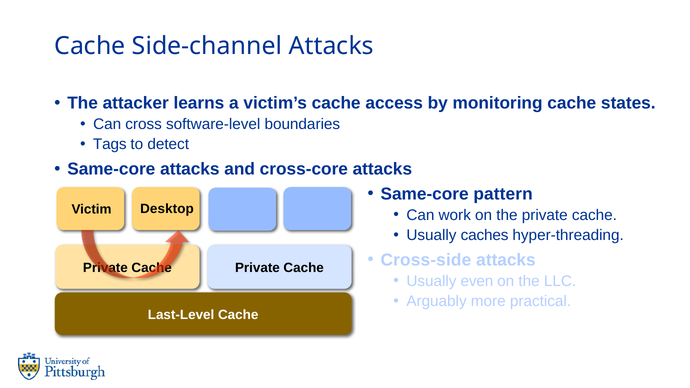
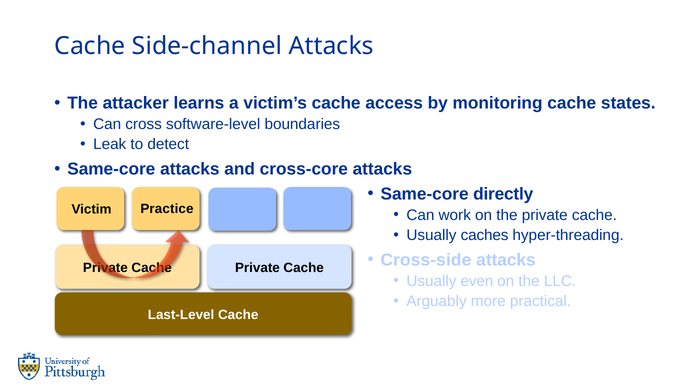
Tags: Tags -> Leak
pattern: pattern -> directly
Desktop: Desktop -> Practice
